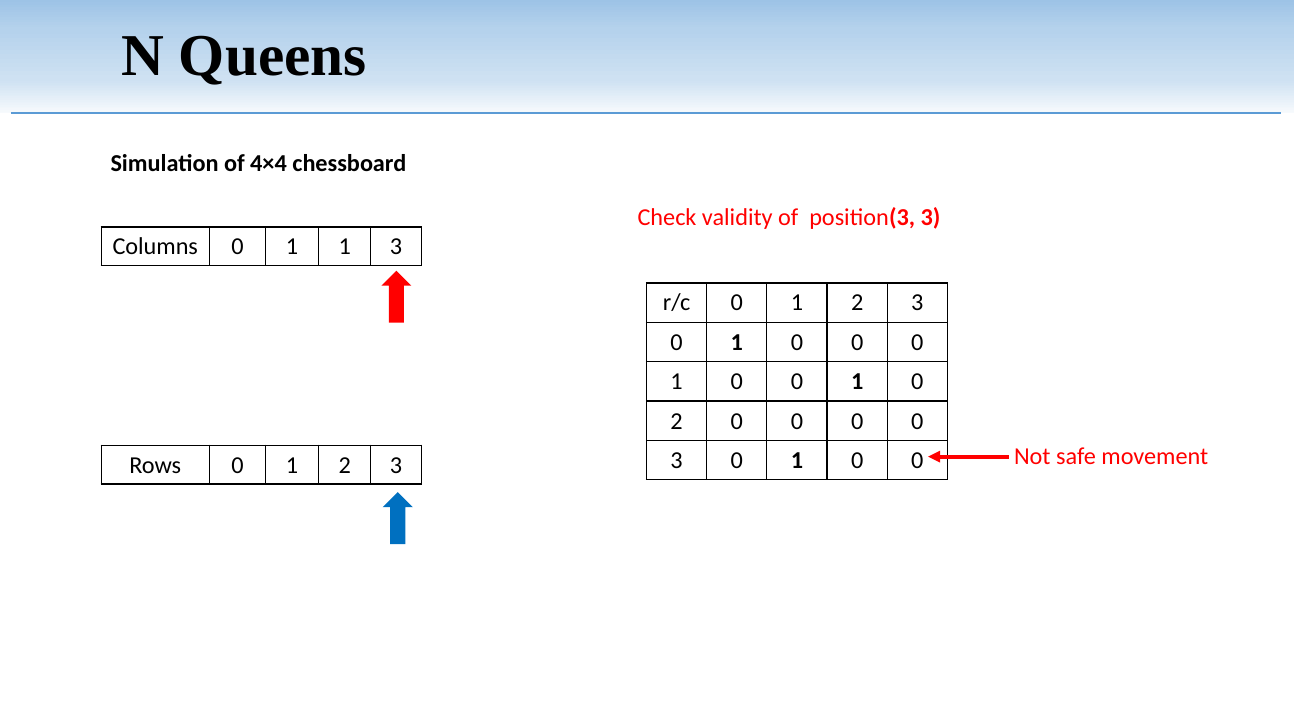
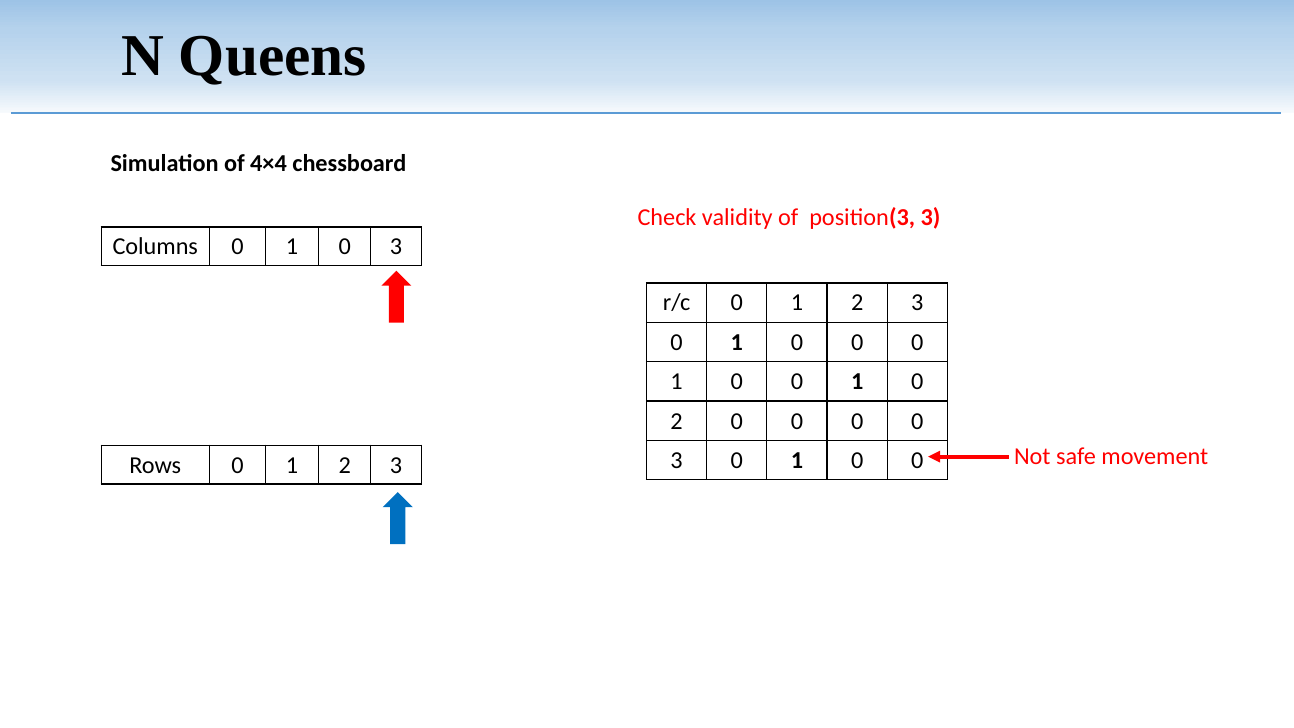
Columns 0 1 1: 1 -> 0
